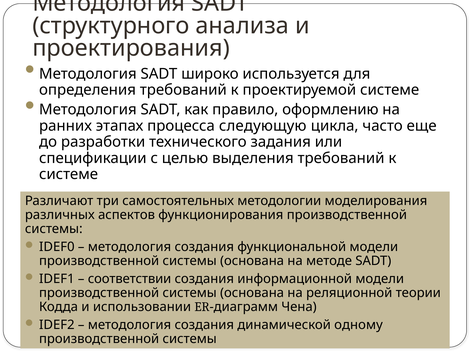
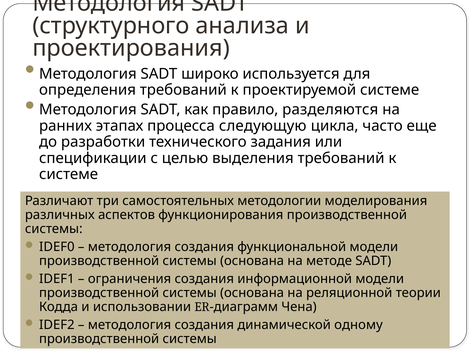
оформлению: оформлению -> разделяются
соответствии: соответствии -> ограничения
